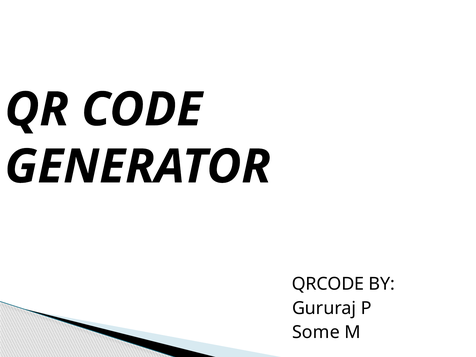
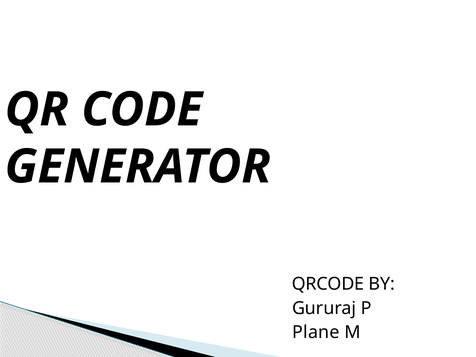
Some: Some -> Plane
